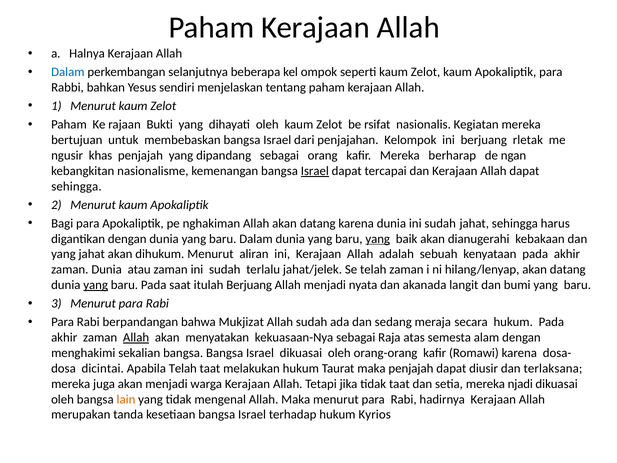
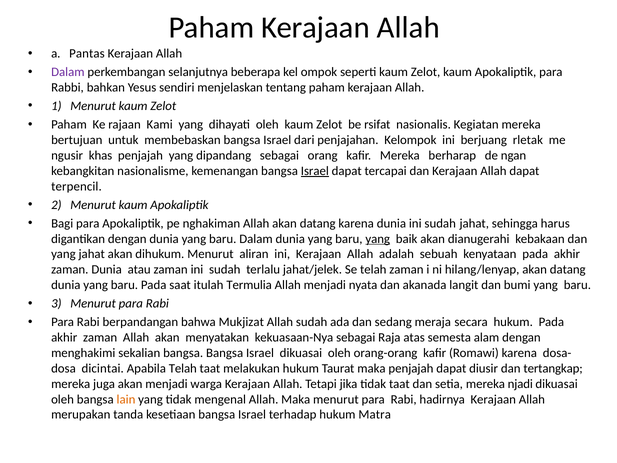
Halnya: Halnya -> Pantas
Dalam at (68, 72) colour: blue -> purple
Bukti: Bukti -> Kami
sehingga at (76, 186): sehingga -> terpencil
yang at (96, 285) underline: present -> none
itulah Berjuang: Berjuang -> Termulia
Allah at (136, 337) underline: present -> none
terlaksana: terlaksana -> tertangkap
Kyrios: Kyrios -> Matra
